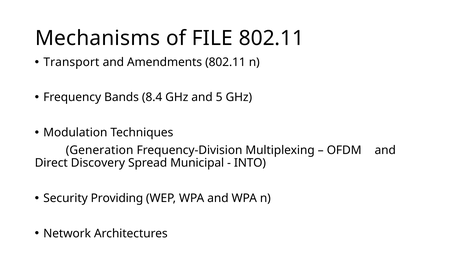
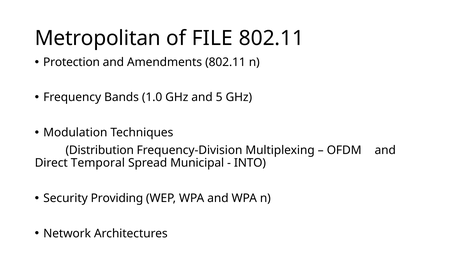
Mechanisms: Mechanisms -> Metropolitan
Transport: Transport -> Protection
8.4: 8.4 -> 1.0
Generation: Generation -> Distribution
Discovery: Discovery -> Temporal
